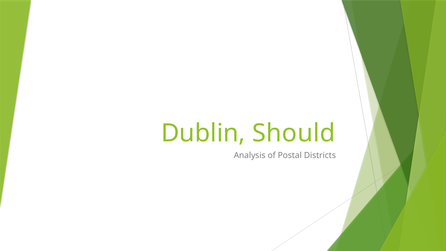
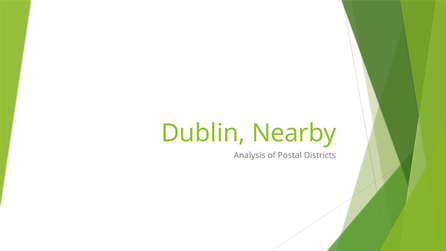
Should: Should -> Nearby
